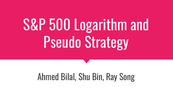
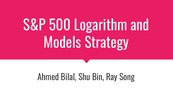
Pseudo: Pseudo -> Models
